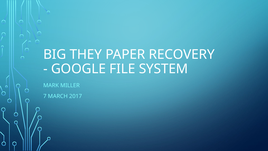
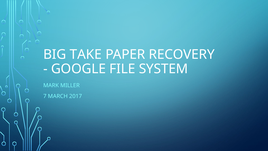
THEY: THEY -> TAKE
